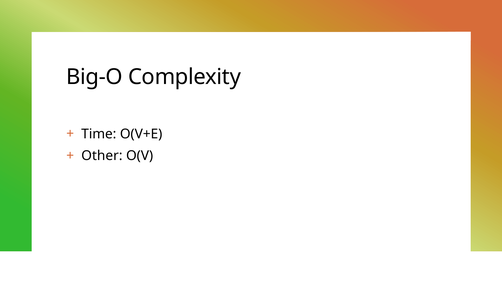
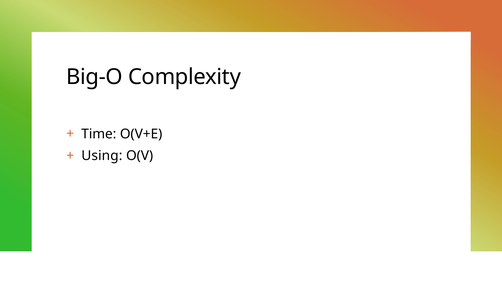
Other: Other -> Using
